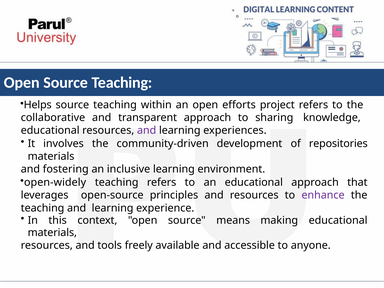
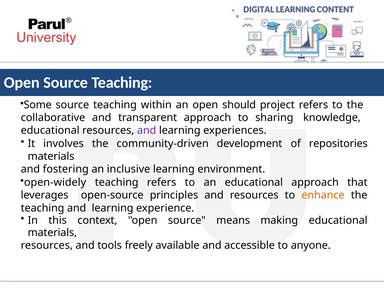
Helps: Helps -> Some
efforts: efforts -> should
enhance colour: purple -> orange
